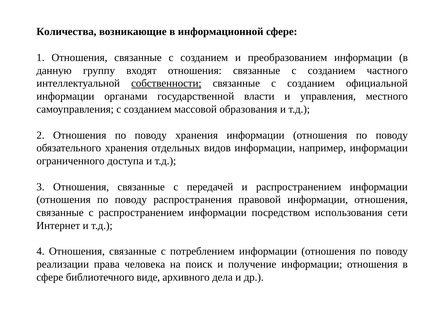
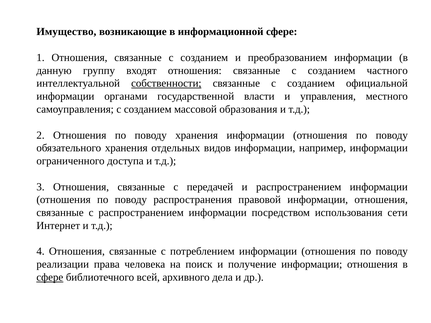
Количества: Количества -> Имущество
сфере at (50, 277) underline: none -> present
виде: виде -> всей
